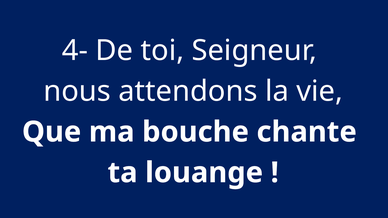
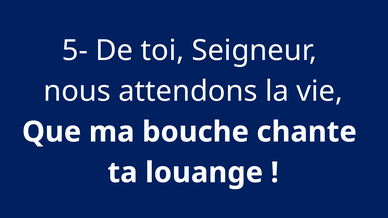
4-: 4- -> 5-
